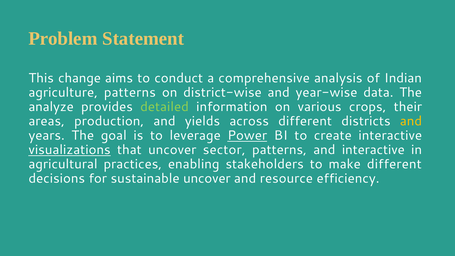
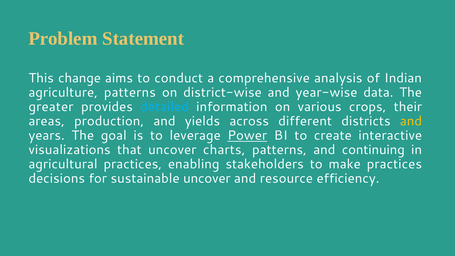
analyze: analyze -> greater
detailed colour: light green -> light blue
visualizations underline: present -> none
sector: sector -> charts
and interactive: interactive -> continuing
make different: different -> practices
